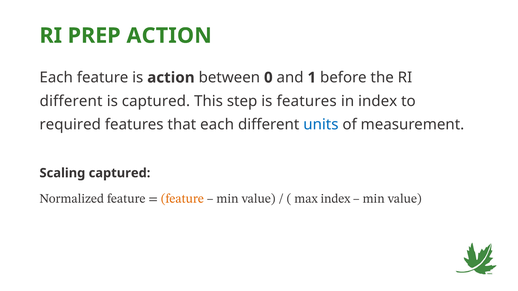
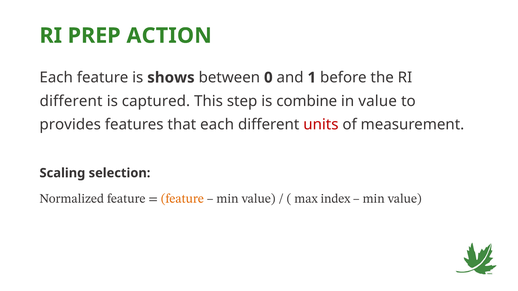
is action: action -> shows
is features: features -> combine
in index: index -> value
required: required -> provides
units colour: blue -> red
Scaling captured: captured -> selection
